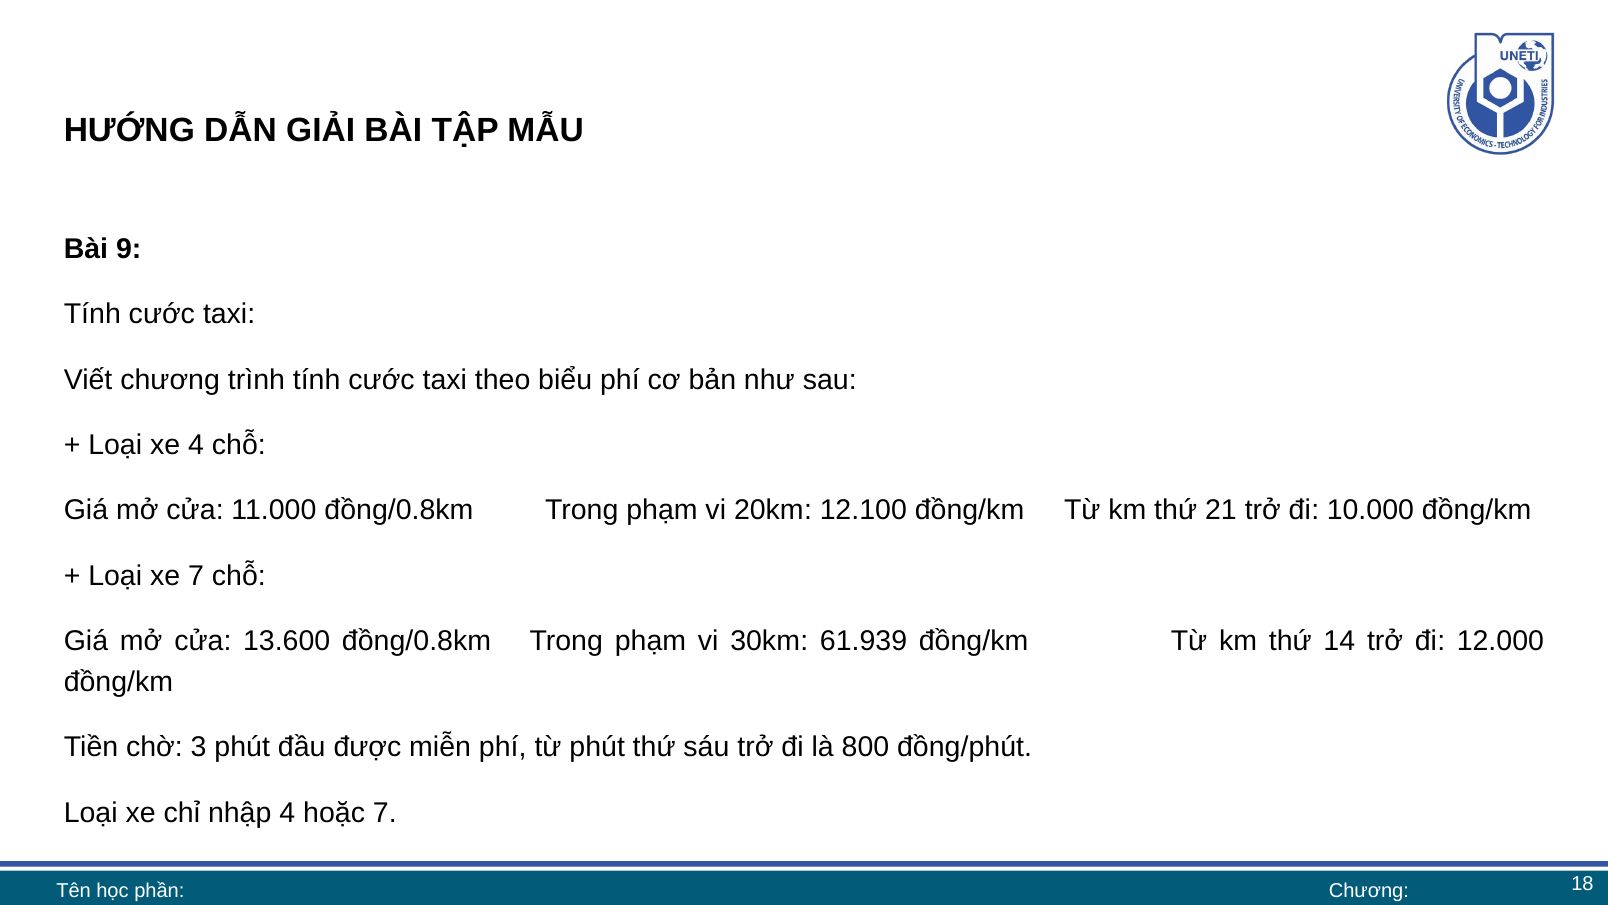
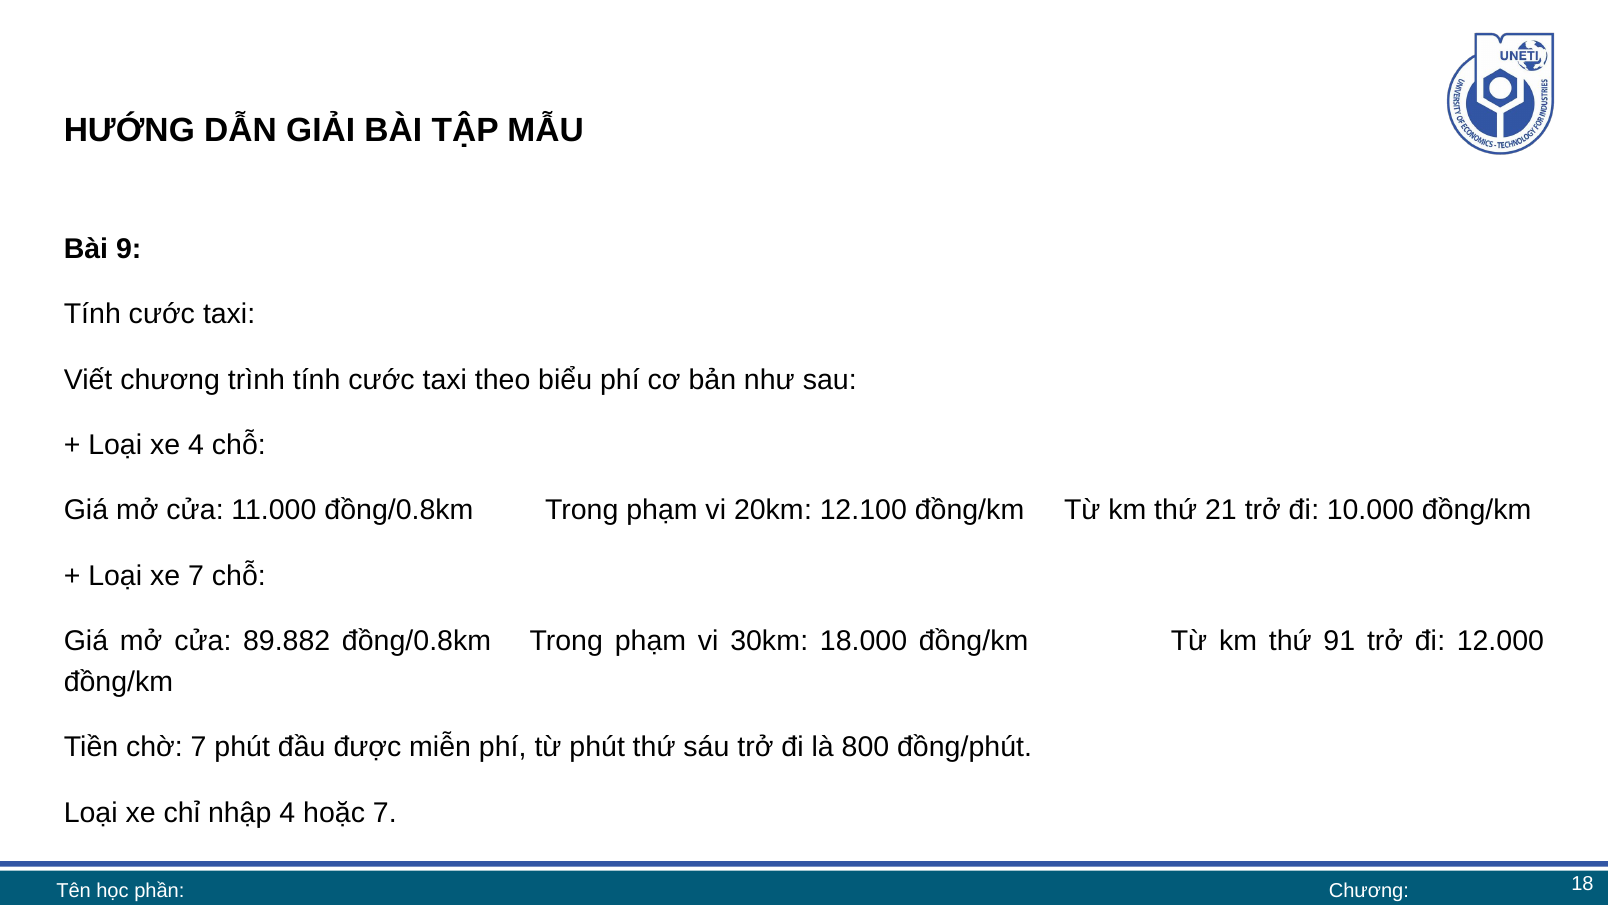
13.600: 13.600 -> 89.882
61.939: 61.939 -> 18.000
14: 14 -> 91
chờ 3: 3 -> 7
